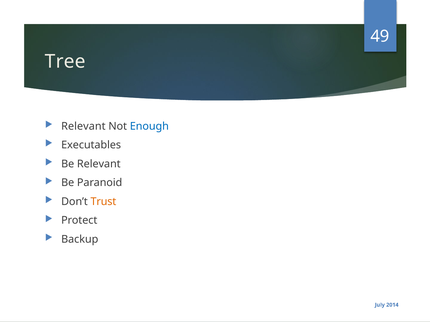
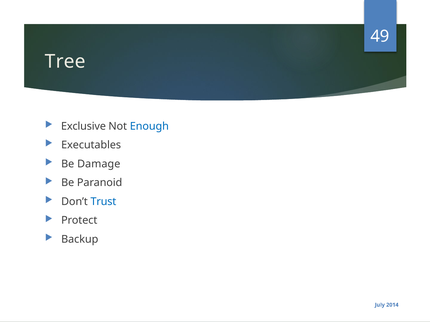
Relevant at (83, 126): Relevant -> Exclusive
Be Relevant: Relevant -> Damage
Trust colour: orange -> blue
